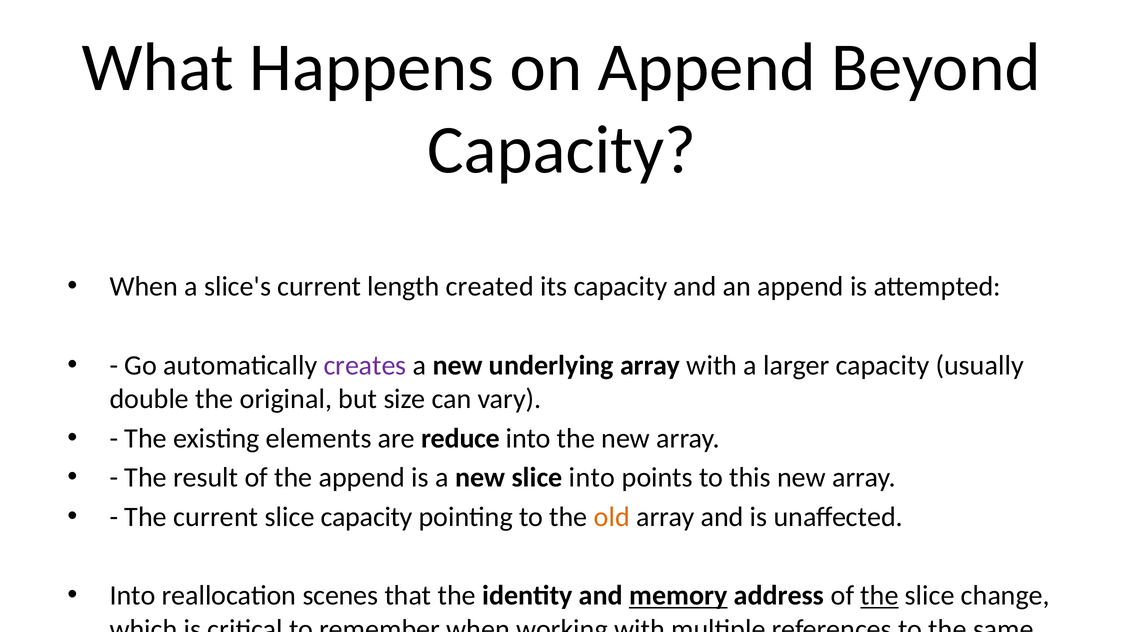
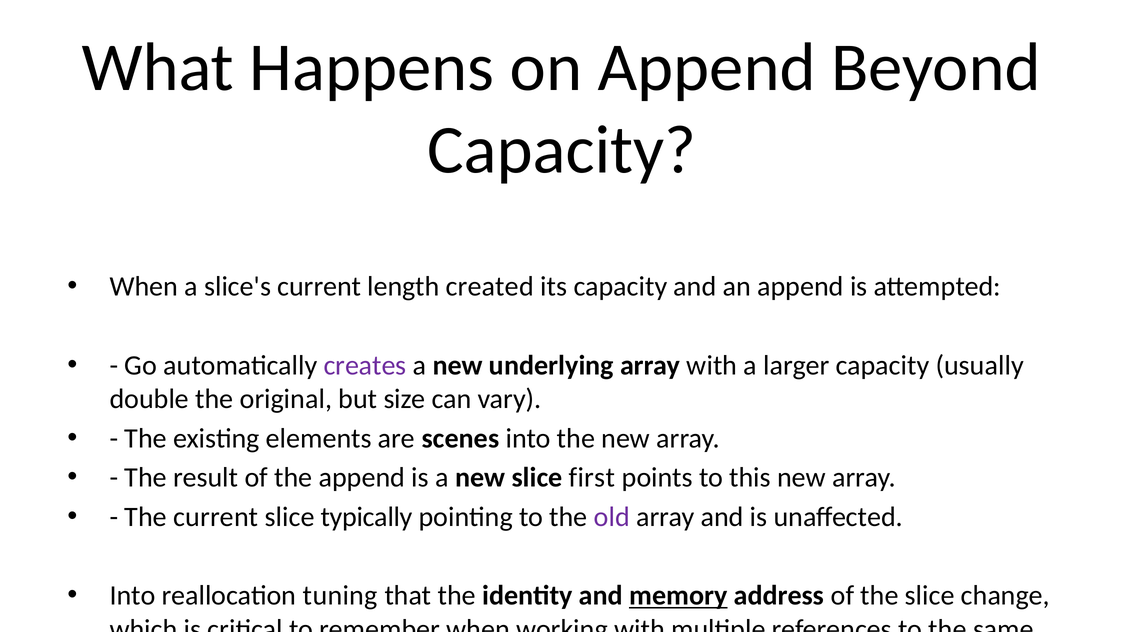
reduce: reduce -> scenes
slice into: into -> first
slice capacity: capacity -> typically
old colour: orange -> purple
scenes: scenes -> tuning
the at (879, 596) underline: present -> none
